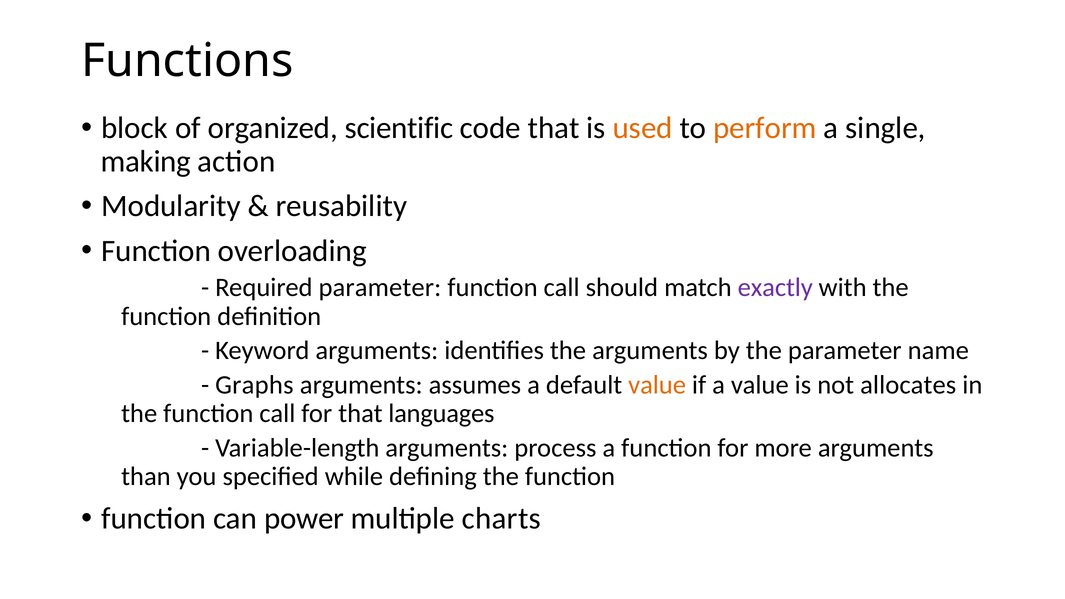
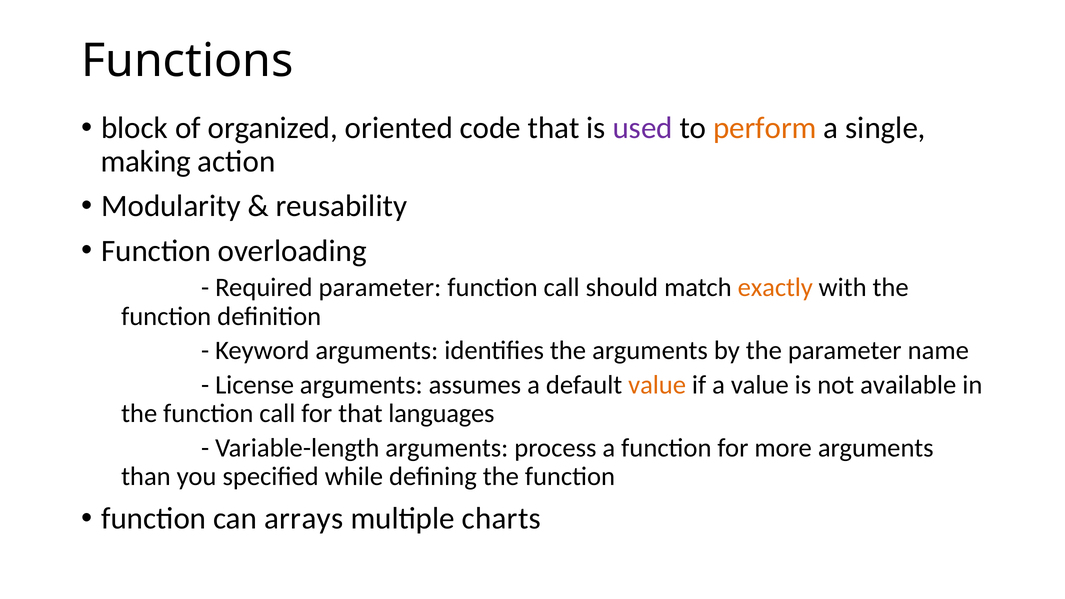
scientific: scientific -> oriented
used colour: orange -> purple
exactly colour: purple -> orange
Graphs: Graphs -> License
allocates: allocates -> available
power: power -> arrays
